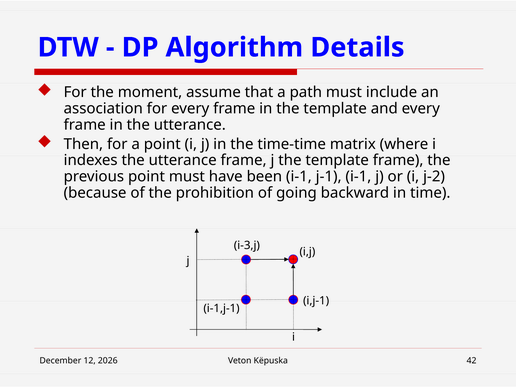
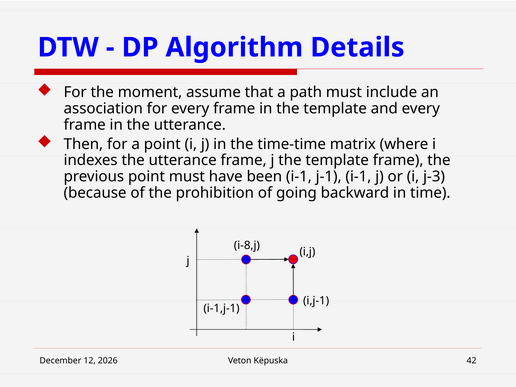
j-2: j-2 -> j-3
i-3,j: i-3,j -> i-8,j
